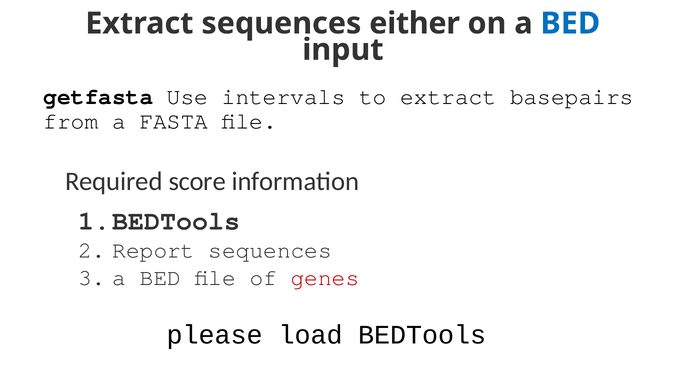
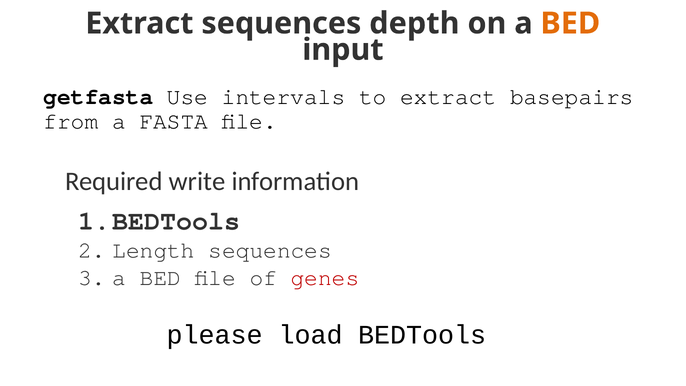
either: either -> depth
BED at (570, 23) colour: blue -> orange
score: score -> write
Report: Report -> Length
